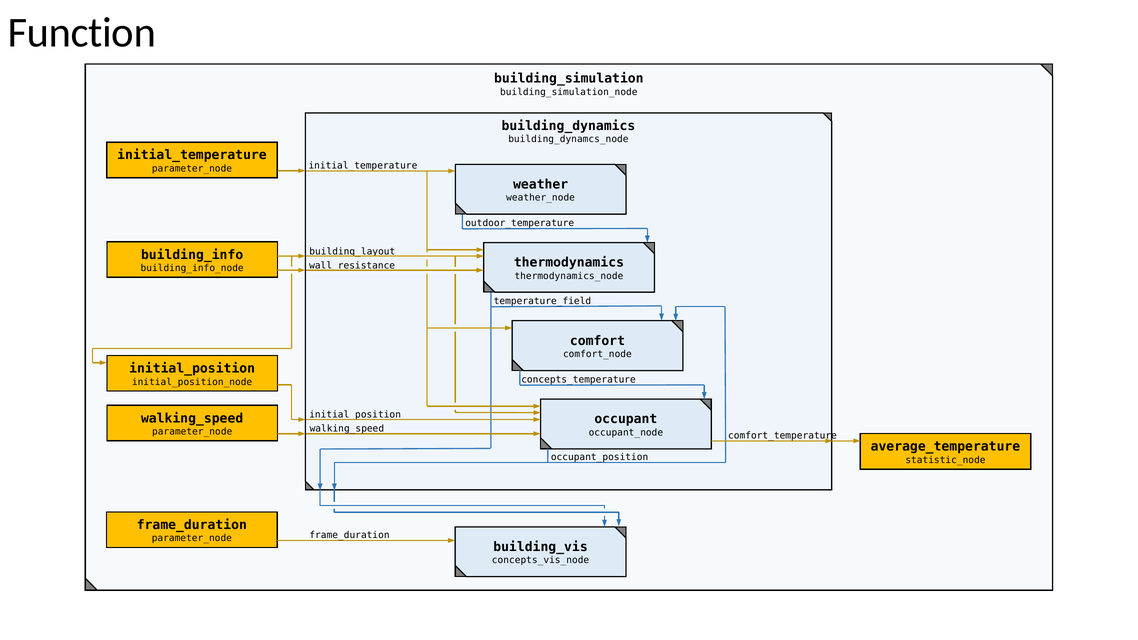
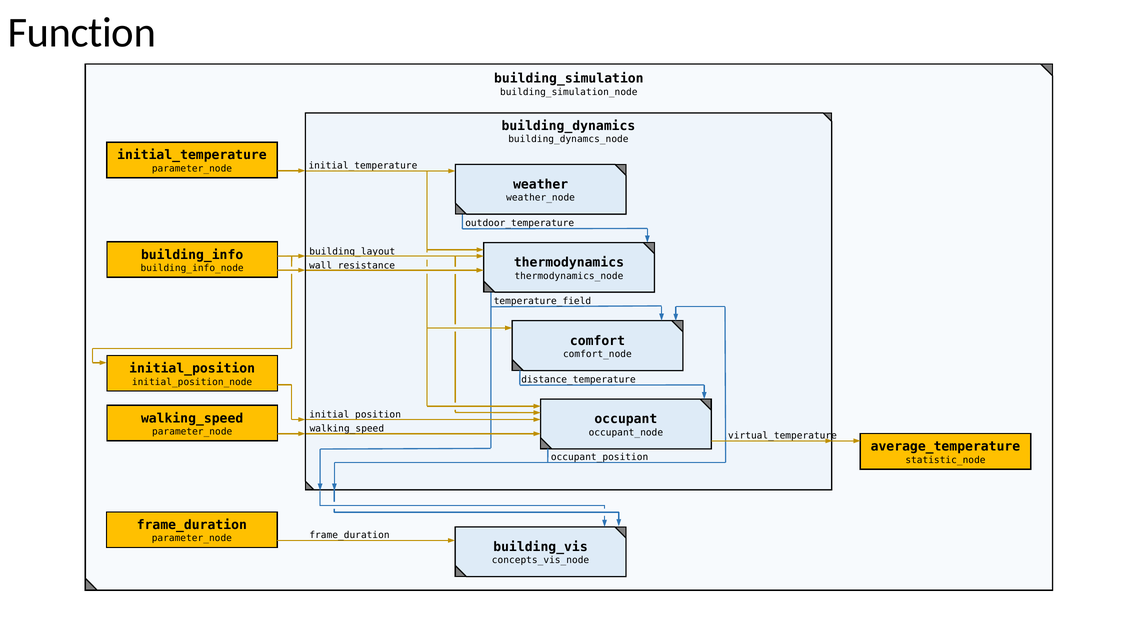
concepts_temperature: concepts_temperature -> distance_temperature
comfort_temperature: comfort_temperature -> virtual_temperature
